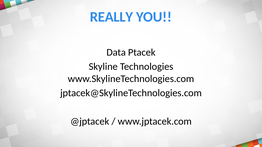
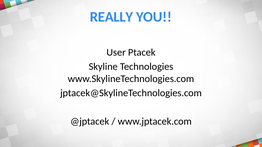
Data: Data -> User
